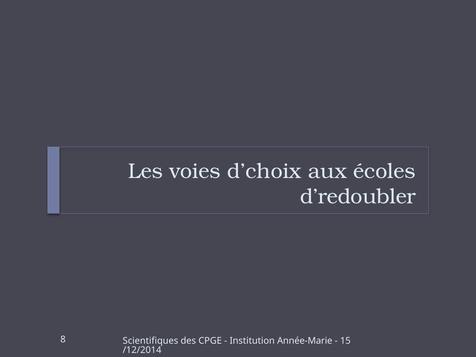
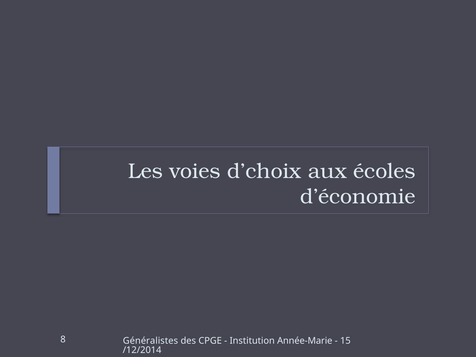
d’redoubler: d’redoubler -> d’économie
Scientifiques: Scientifiques -> Généralistes
